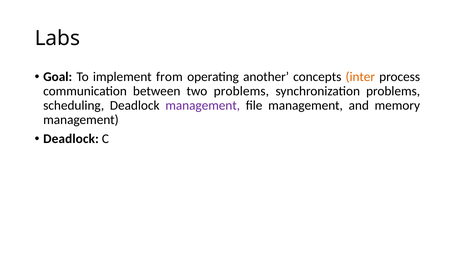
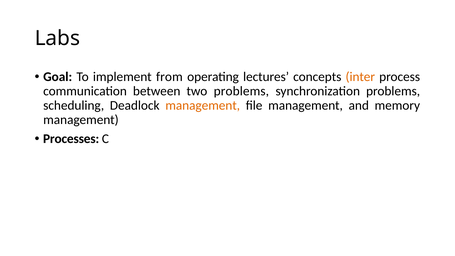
another: another -> lectures
management at (203, 106) colour: purple -> orange
Deadlock at (71, 139): Deadlock -> Processes
